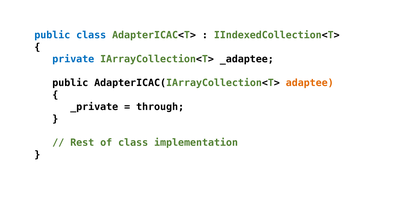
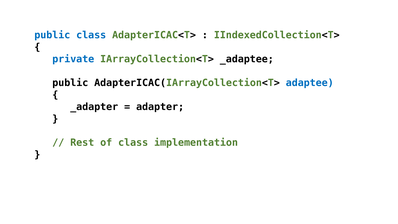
adaptee colour: orange -> blue
_private: _private -> _adapter
through: through -> adapter
